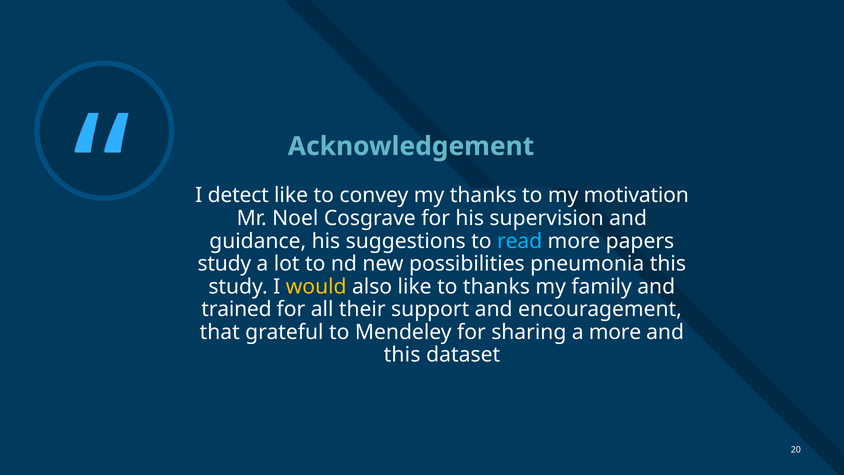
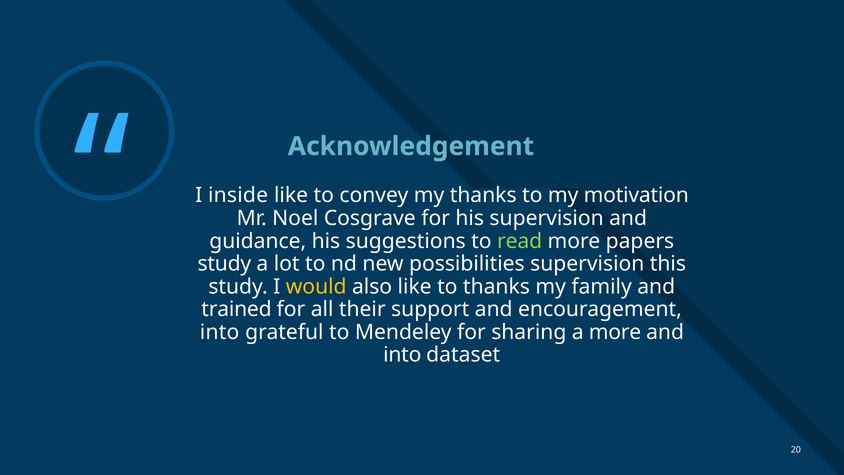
detect: detect -> inside
read colour: light blue -> light green
possibilities pneumonia: pneumonia -> supervision
that at (220, 332): that -> into
this at (402, 355): this -> into
